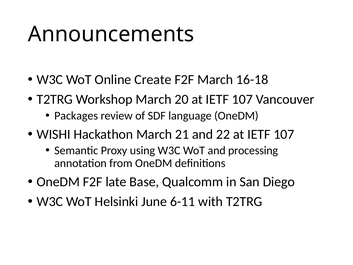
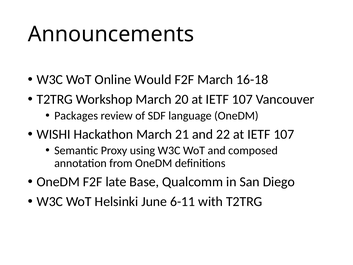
Create: Create -> Would
processing: processing -> composed
